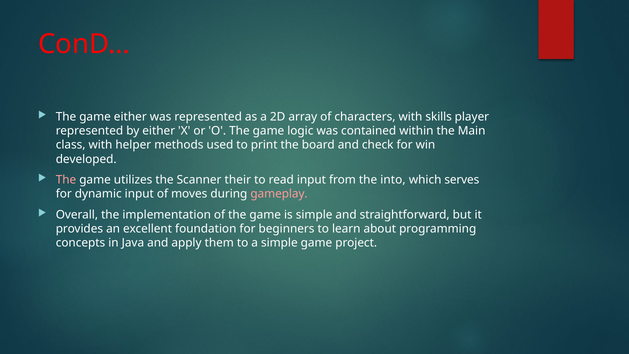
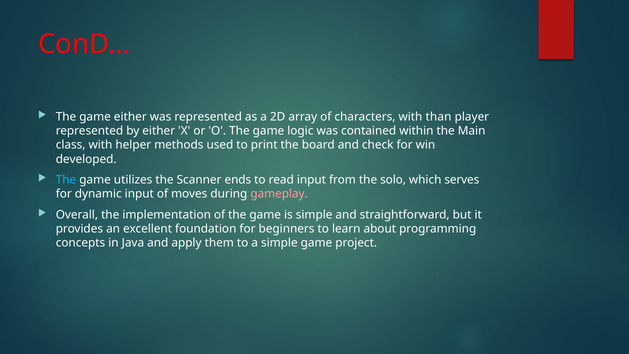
skills: skills -> than
The at (66, 180) colour: pink -> light blue
their: their -> ends
into: into -> solo
